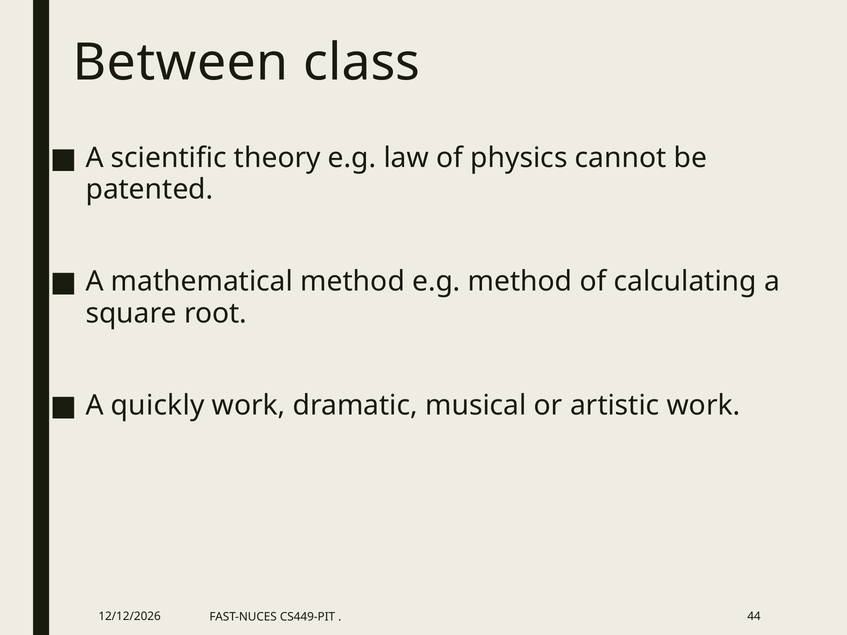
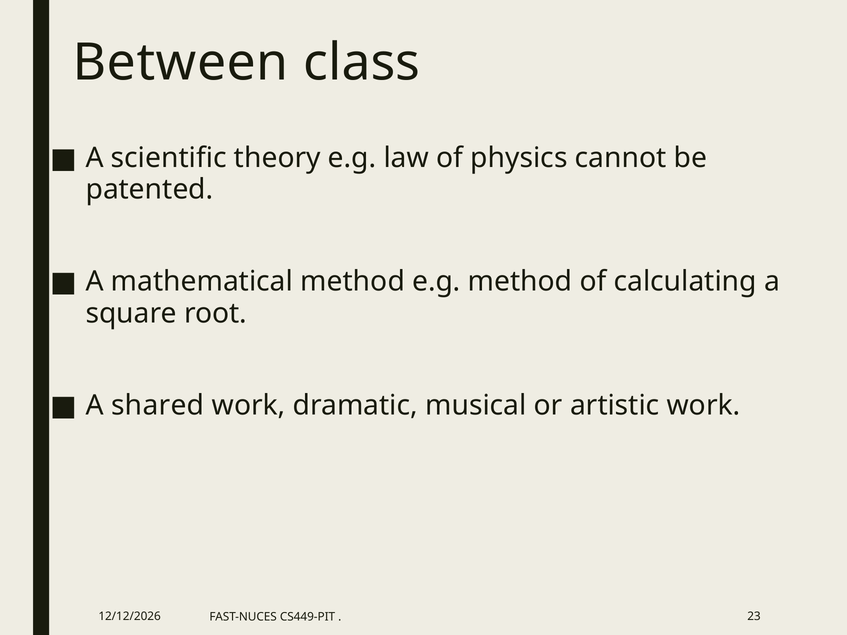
quickly: quickly -> shared
44: 44 -> 23
